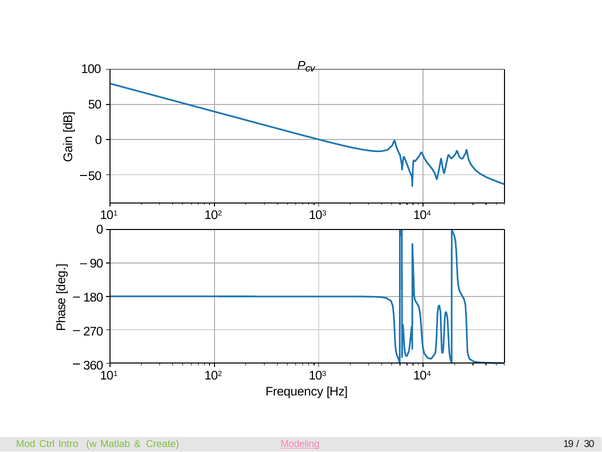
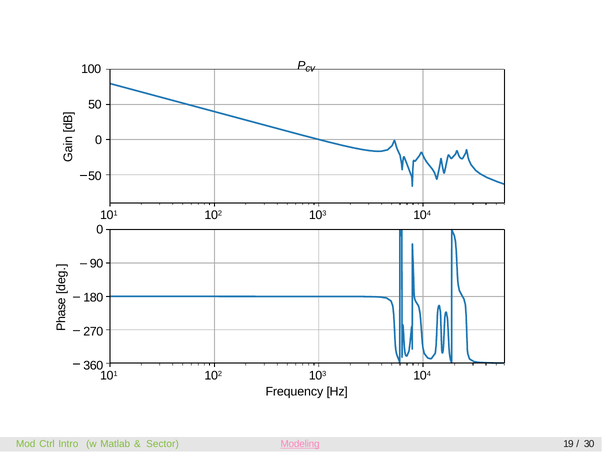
Create: Create -> Sector
